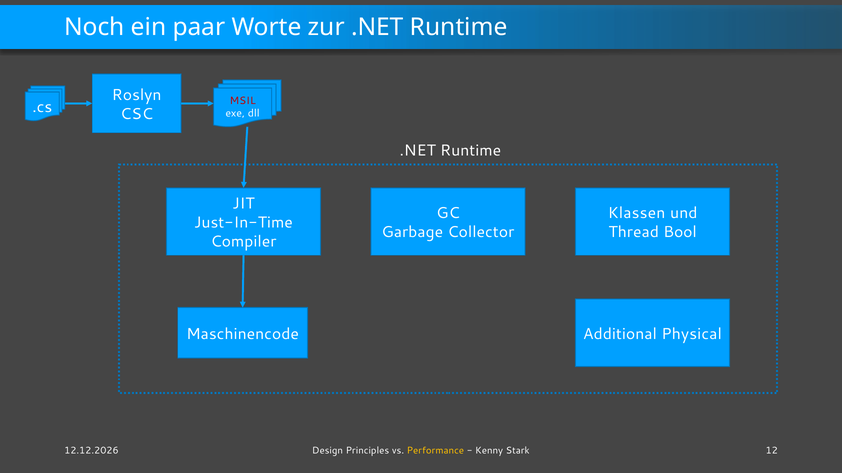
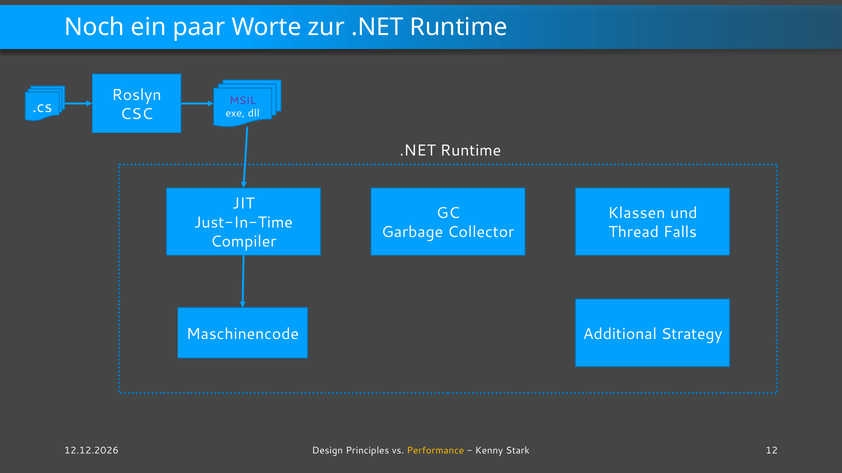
MSIL colour: red -> purple
Bool: Bool -> Falls
Physical: Physical -> Strategy
